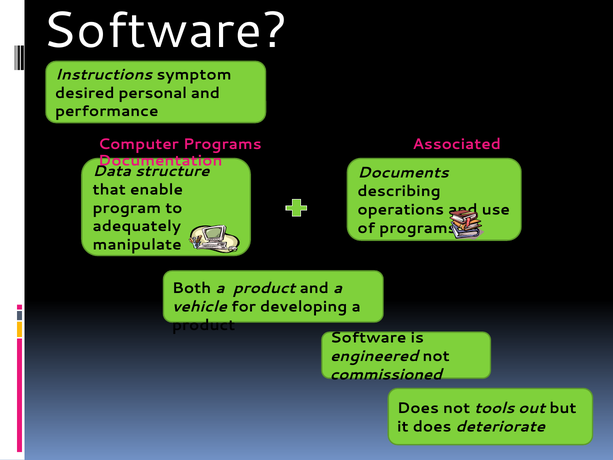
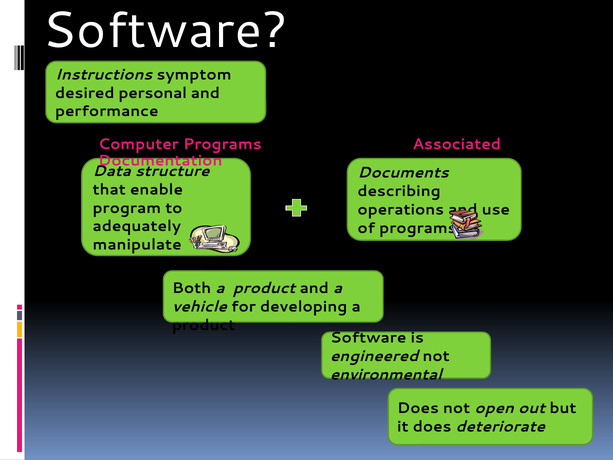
commissioned: commissioned -> environmental
tools: tools -> open
